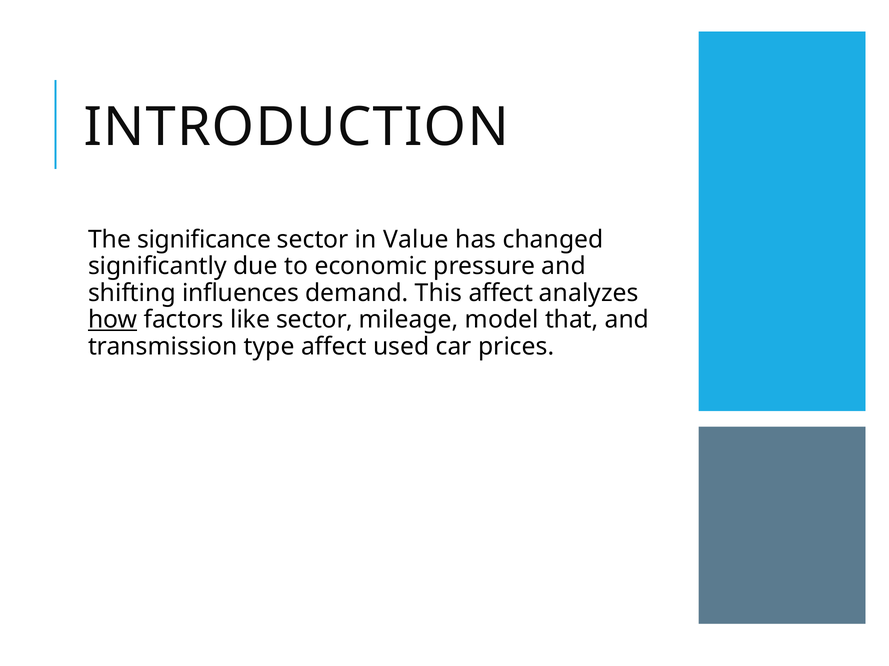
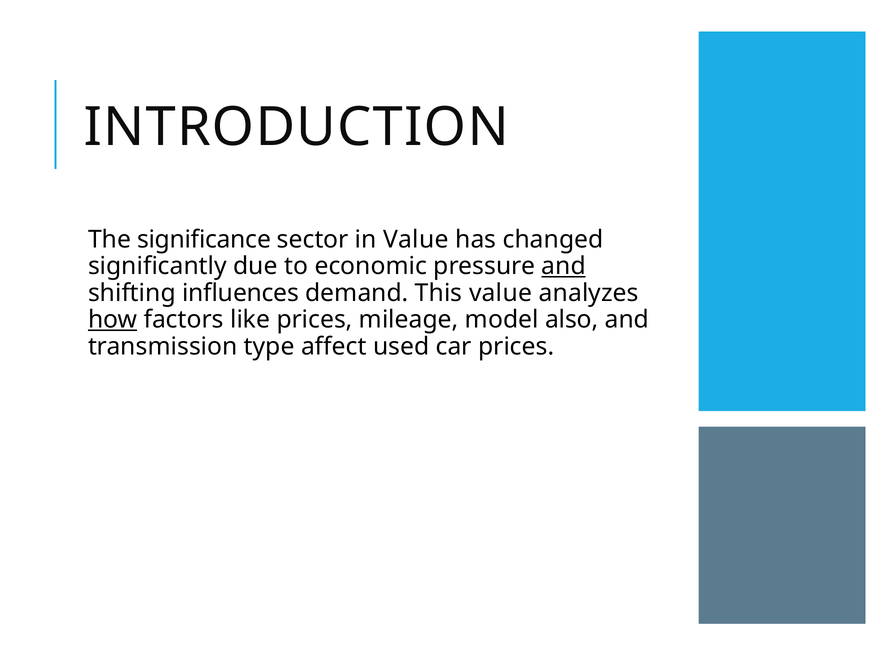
and at (564, 267) underline: none -> present
This affect: affect -> value
like sector: sector -> prices
that: that -> also
